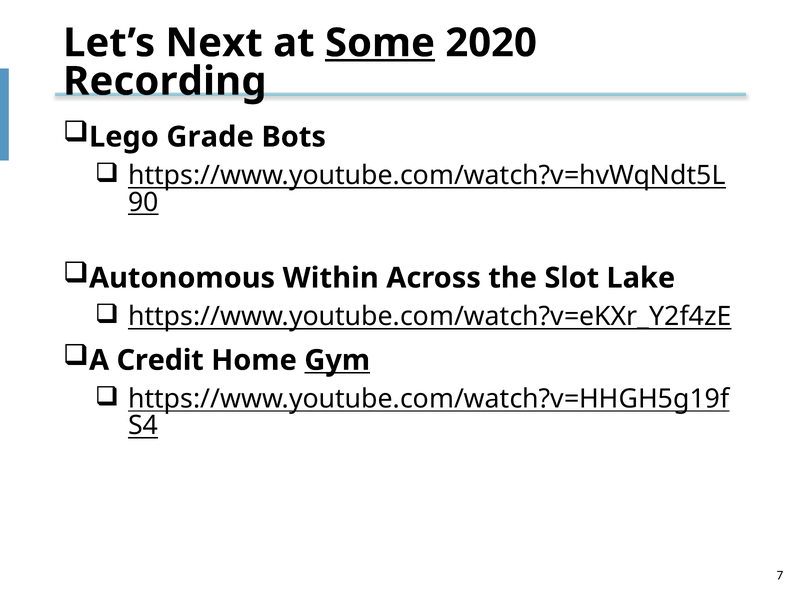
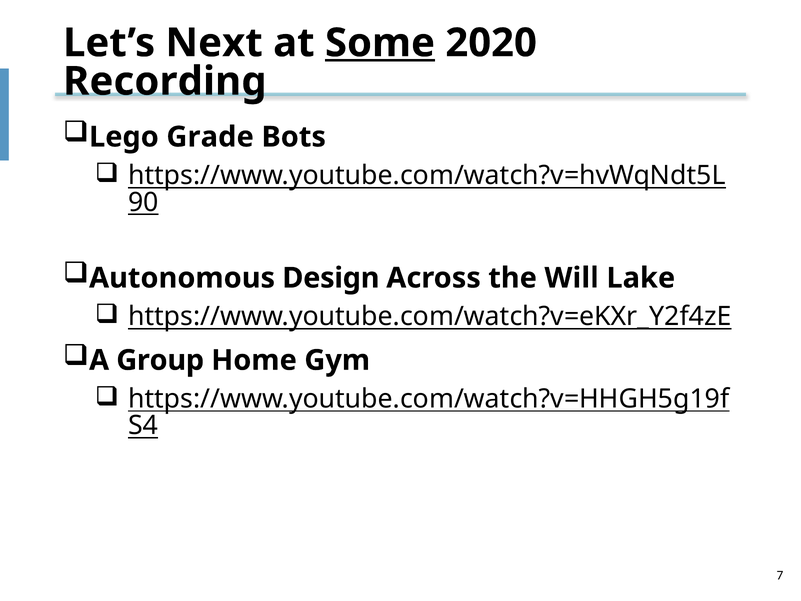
Within: Within -> Design
Slot: Slot -> Will
Credit: Credit -> Group
Gym underline: present -> none
